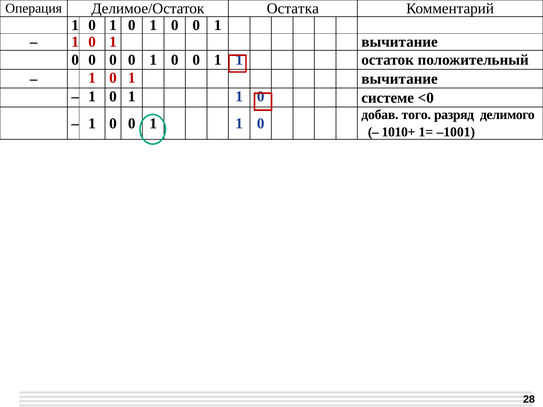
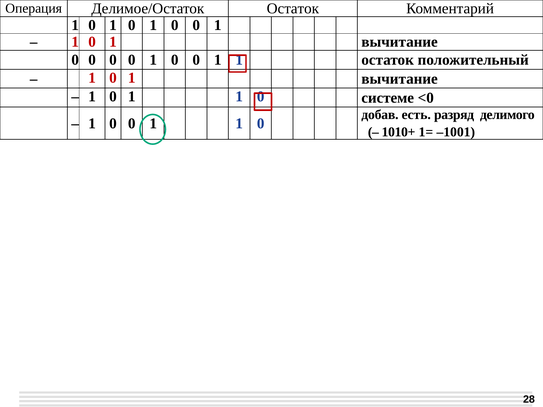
Делимое/Остаток Остатка: Остатка -> Остаток
того: того -> есть
